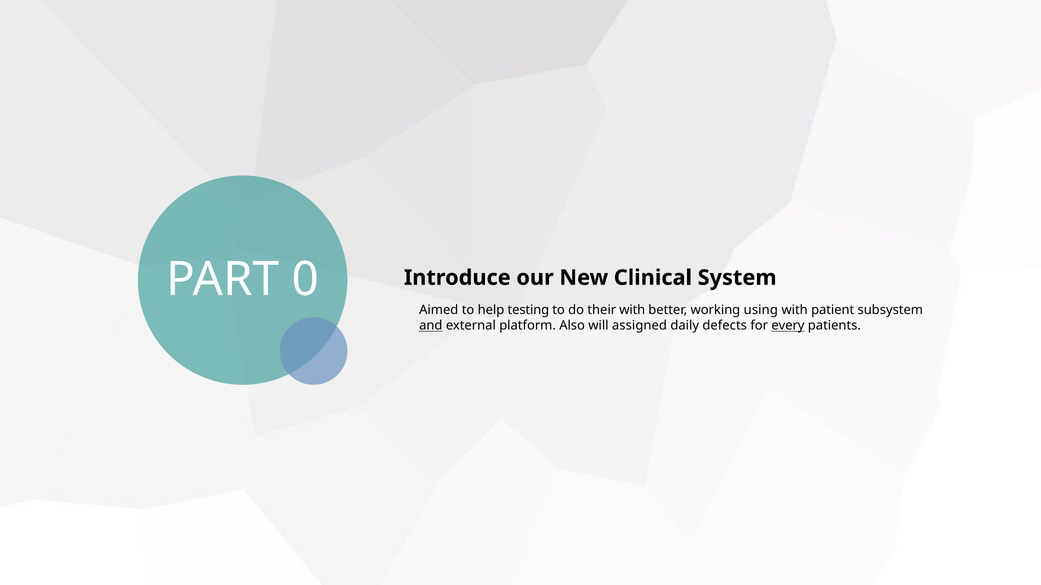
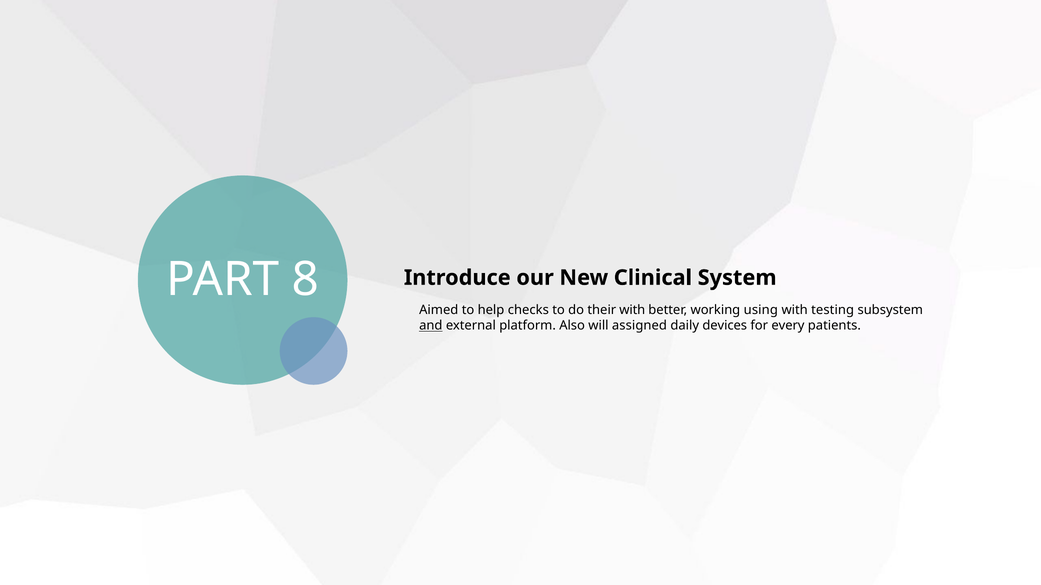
0: 0 -> 8
testing: testing -> checks
patient: patient -> testing
defects: defects -> devices
every underline: present -> none
